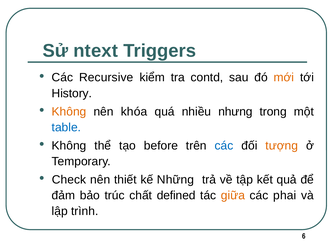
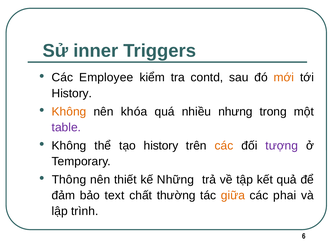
ntext: ntext -> inner
Recursive: Recursive -> Employee
table colour: blue -> purple
tạo before: before -> history
các at (224, 146) colour: blue -> orange
tượng colour: orange -> purple
Check: Check -> Thông
trúc: trúc -> text
defined: defined -> thường
